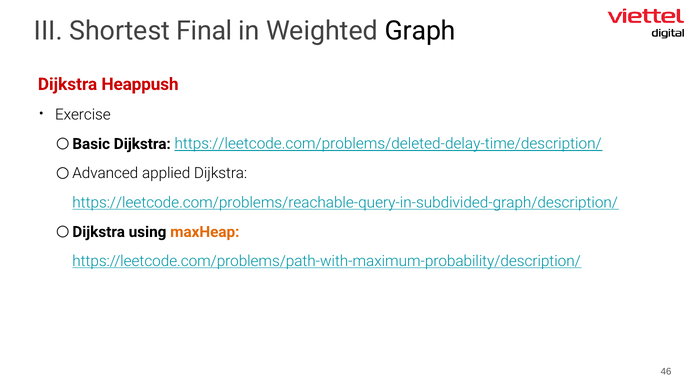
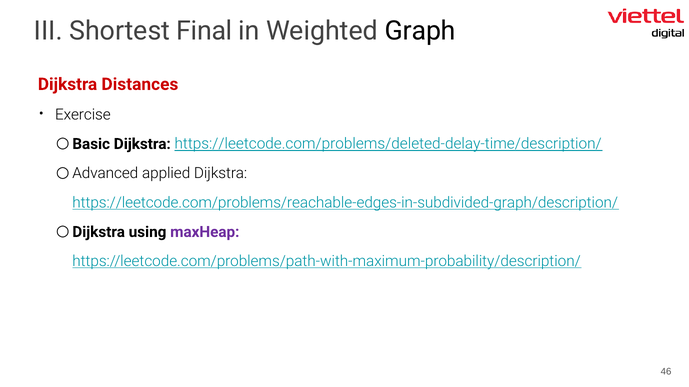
Heappush: Heappush -> Distances
https://leetcode.com/problems/reachable-query-in-subdivided-graph/description/: https://leetcode.com/problems/reachable-query-in-subdivided-graph/description/ -> https://leetcode.com/problems/reachable-edges-in-subdivided-graph/description/
maxHeap colour: orange -> purple
